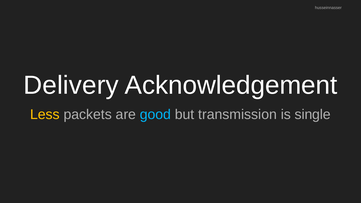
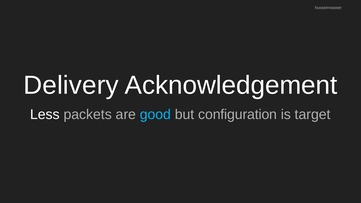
Less colour: yellow -> white
transmission: transmission -> configuration
single: single -> target
